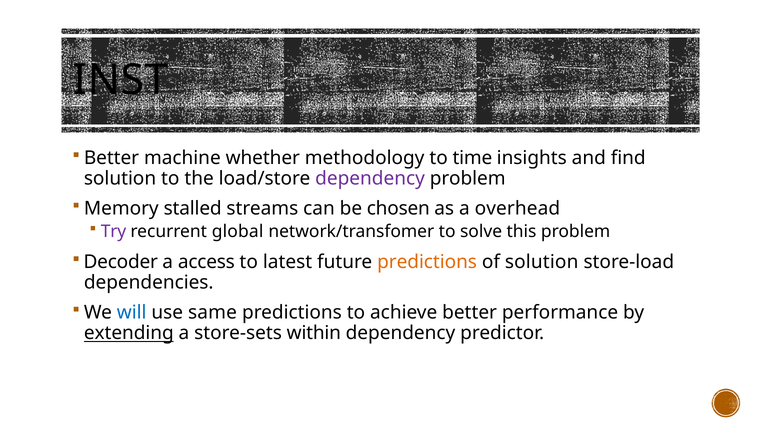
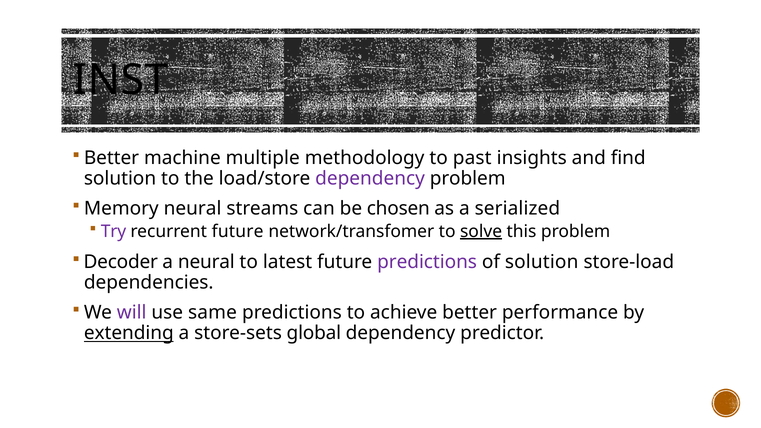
whether: whether -> multiple
time: time -> past
Memory stalled: stalled -> neural
overhead: overhead -> serialized
recurrent global: global -> future
solve underline: none -> present
a access: access -> neural
predictions at (427, 262) colour: orange -> purple
will colour: blue -> purple
within: within -> global
